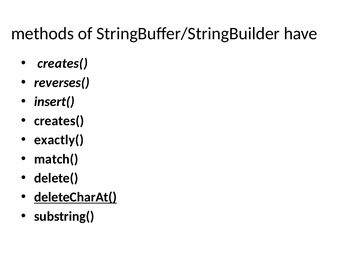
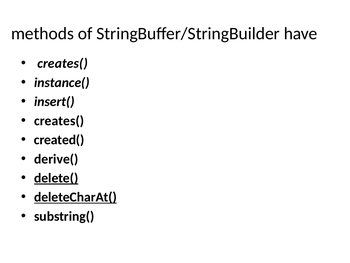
reverses(: reverses( -> instance(
exactly(: exactly( -> created(
match(: match( -> derive(
delete( underline: none -> present
